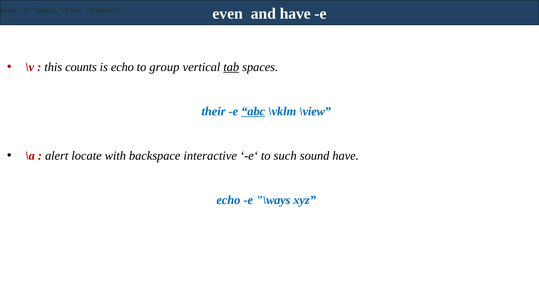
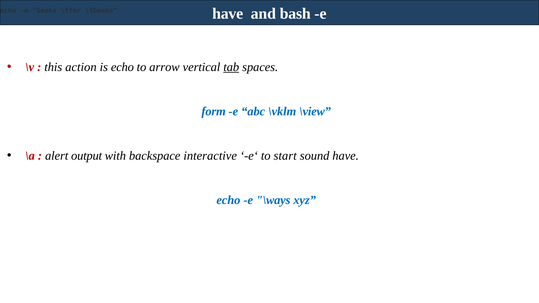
even at (228, 14): even -> have
and have: have -> bash
counts: counts -> action
group: group -> arrow
their: their -> form
abc underline: present -> none
locate: locate -> output
such: such -> start
